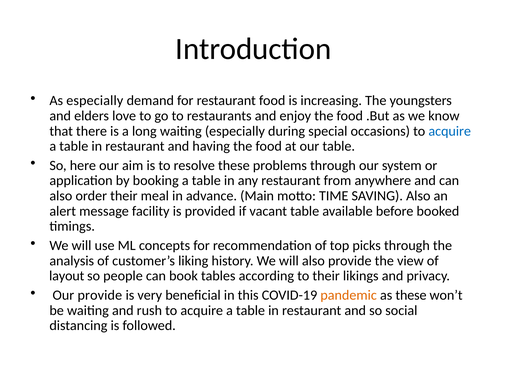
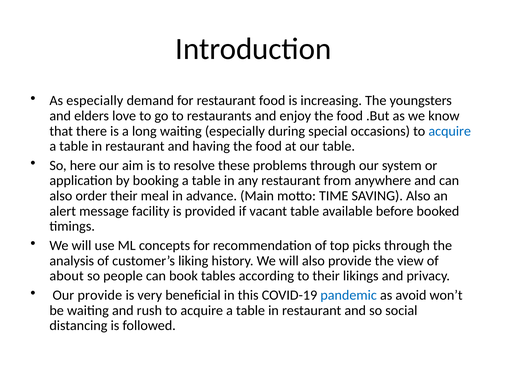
layout: layout -> about
pandemic colour: orange -> blue
as these: these -> avoid
